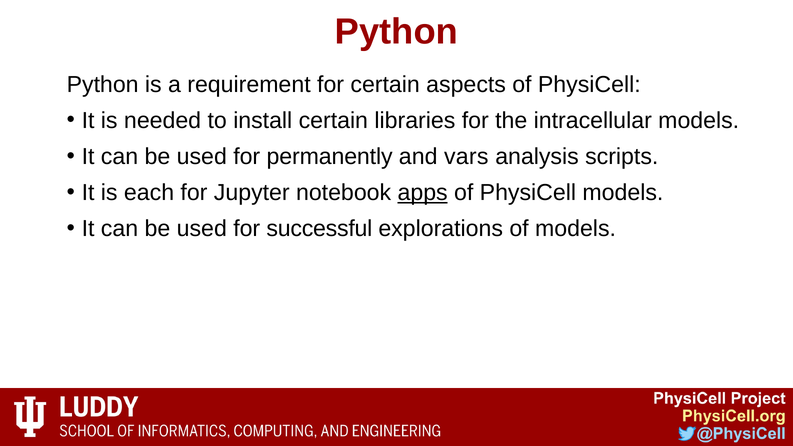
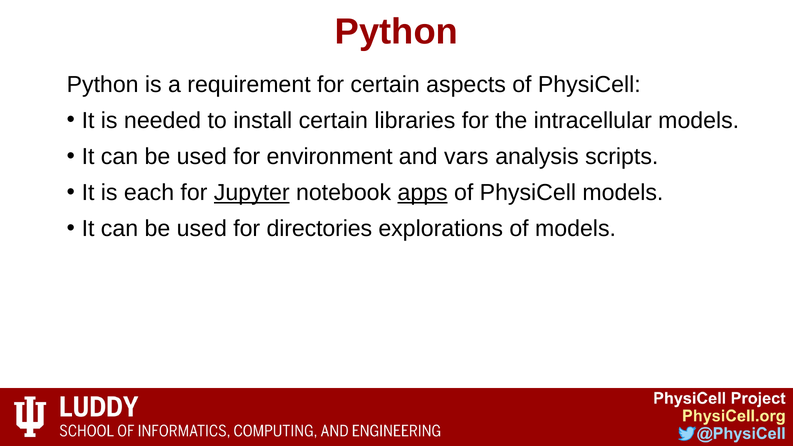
permanently: permanently -> environment
Jupyter underline: none -> present
successful: successful -> directories
